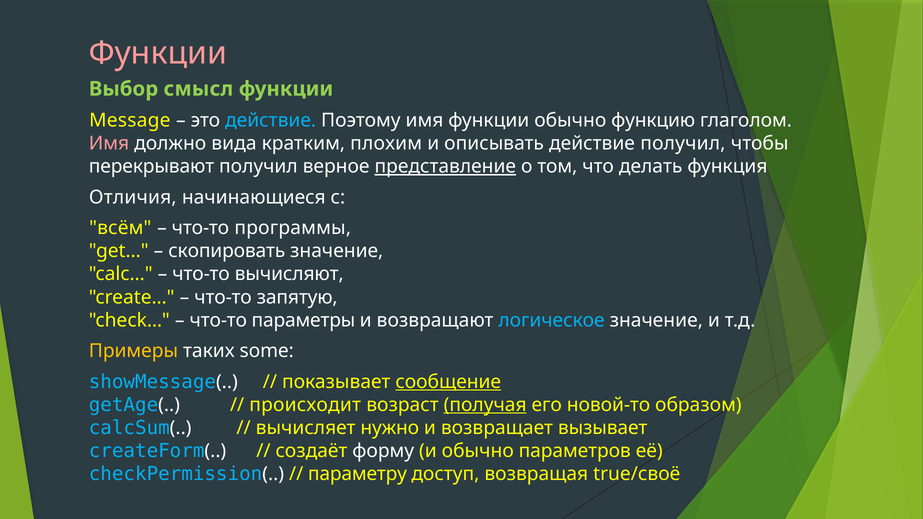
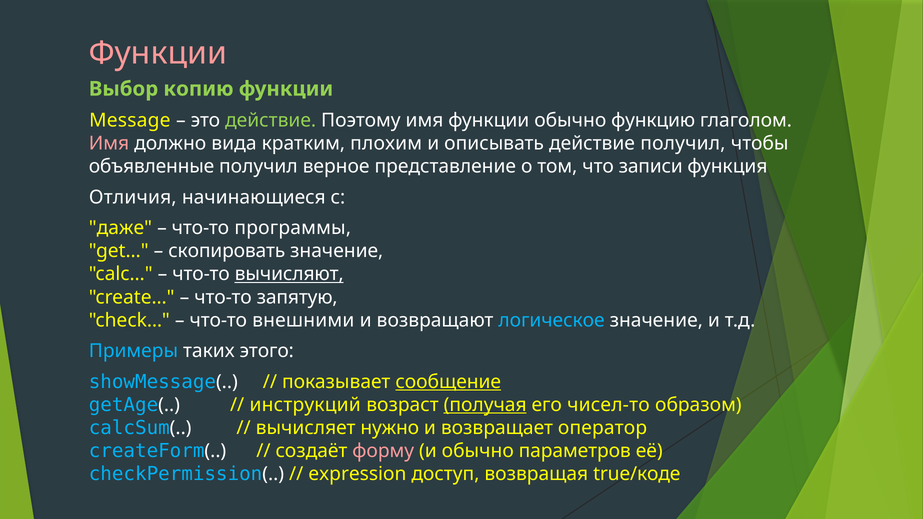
смысл: смысл -> копию
действие at (271, 120) colour: light blue -> light green
перекрывают: перекрывают -> объявленные
представление underline: present -> none
делать: делать -> записи
всём: всём -> даже
вычисляют underline: none -> present
параметры: параметры -> внешними
Примеры colour: yellow -> light blue
some: some -> этого
происходит: происходит -> инструкций
новой-то: новой-то -> чисел-то
вызывает: вызывает -> оператор
форму colour: white -> pink
параметру: параметру -> expression
true/своё: true/своё -> true/коде
